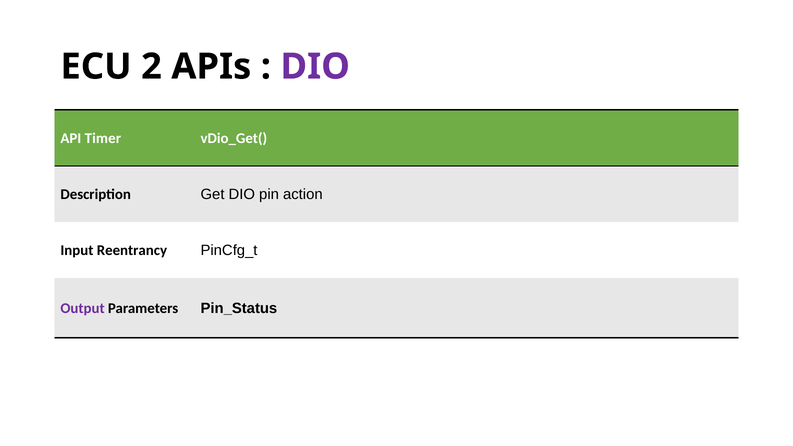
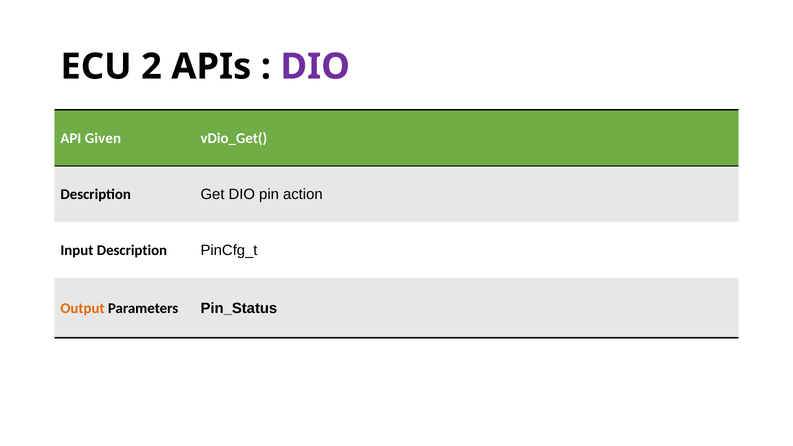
Timer: Timer -> Given
Input Reentrancy: Reentrancy -> Description
Output colour: purple -> orange
